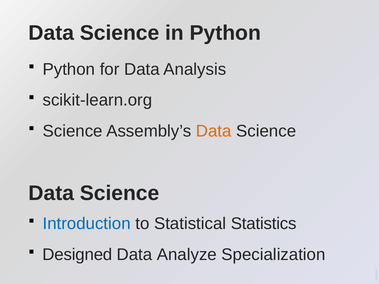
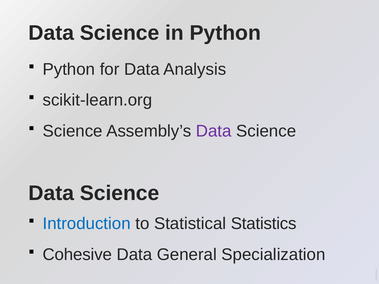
Data at (214, 131) colour: orange -> purple
Designed: Designed -> Cohesive
Analyze: Analyze -> General
